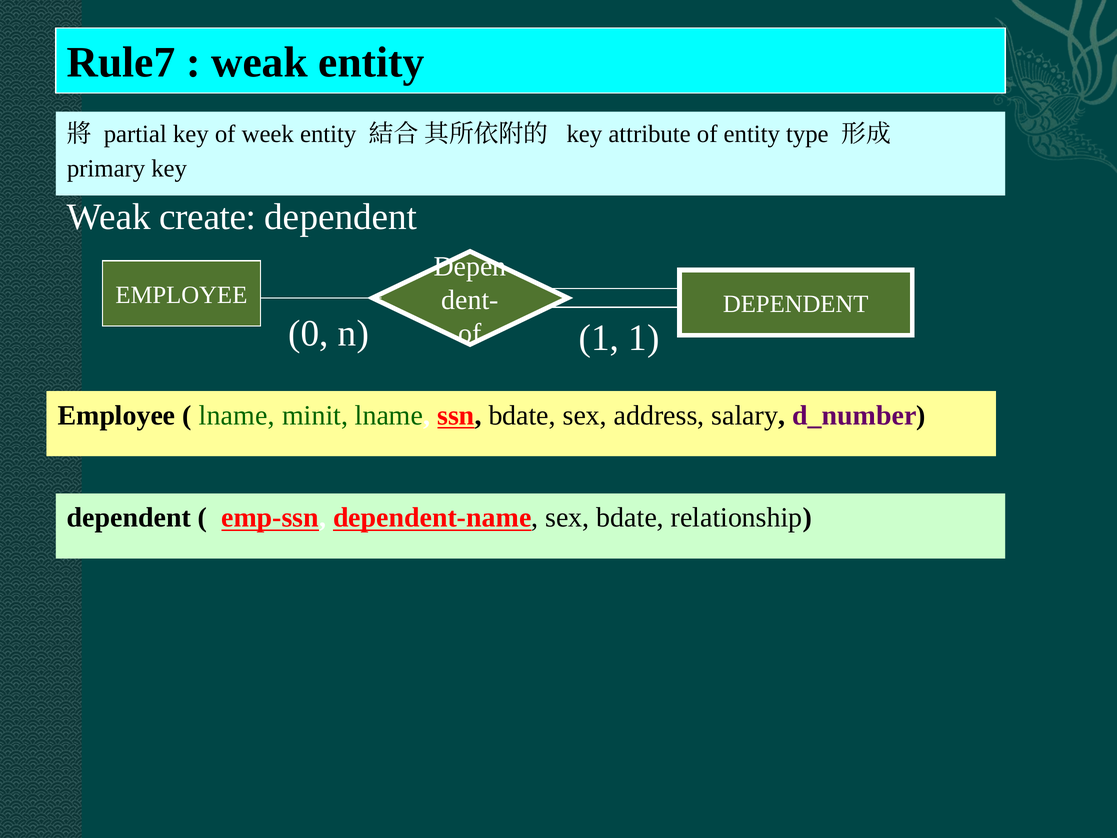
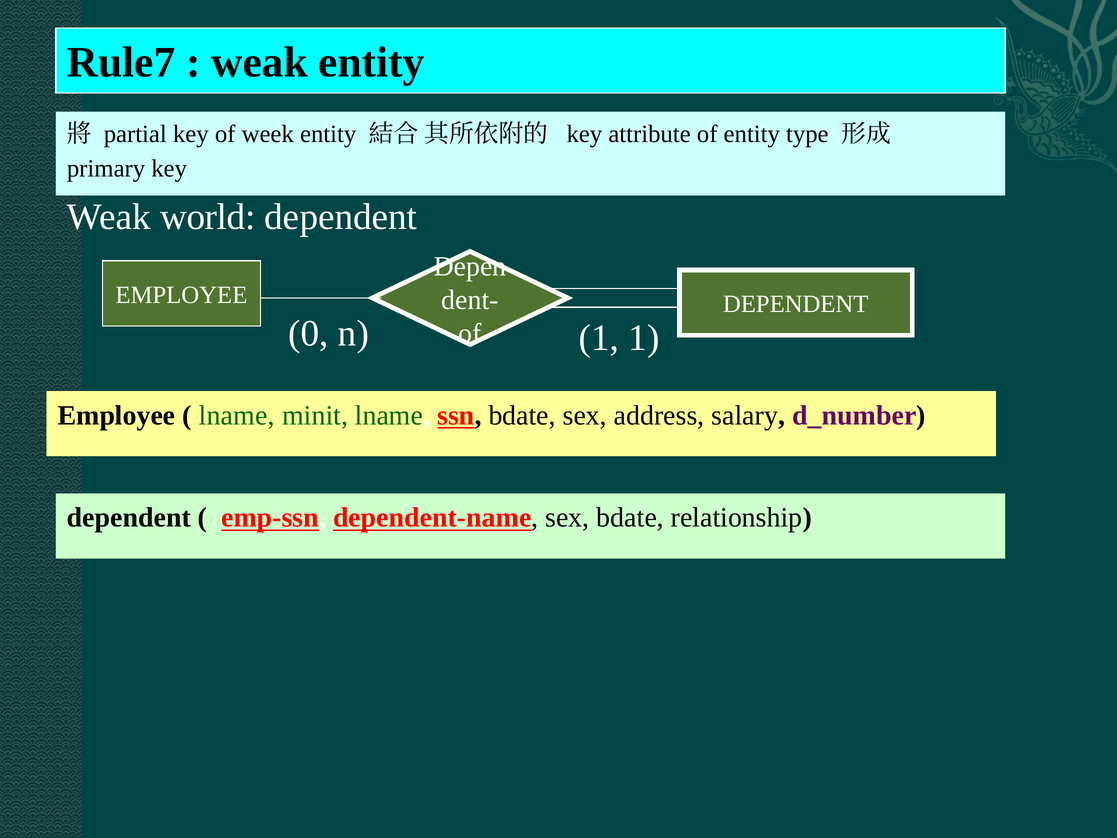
create: create -> world
